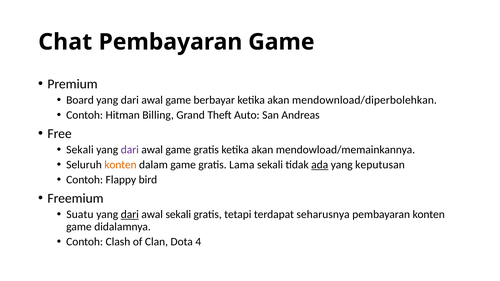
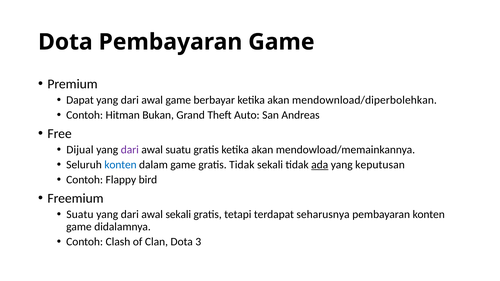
Chat at (65, 42): Chat -> Dota
Board: Board -> Dapat
Billing: Billing -> Bukan
Sekali at (80, 150): Sekali -> Dijual
game at (178, 150): game -> suatu
konten at (120, 165) colour: orange -> blue
gratis Lama: Lama -> Tidak
dari at (130, 215) underline: present -> none
4: 4 -> 3
